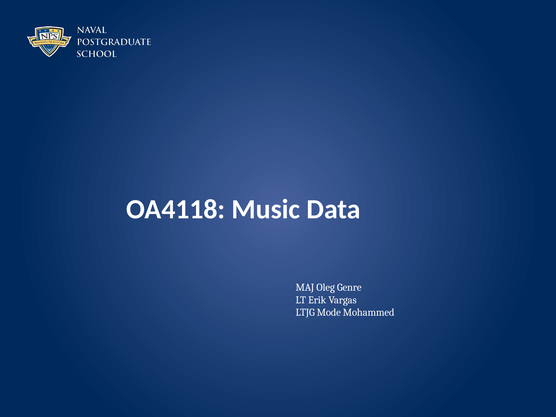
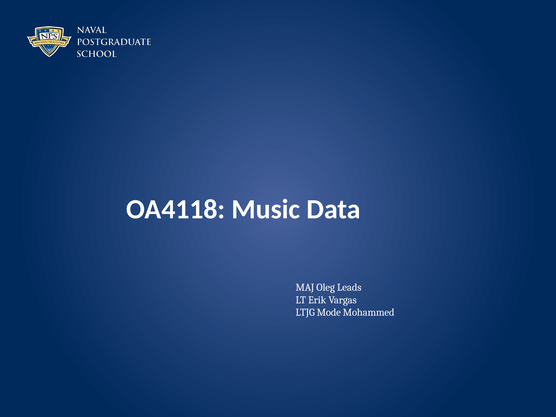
Genre: Genre -> Leads
